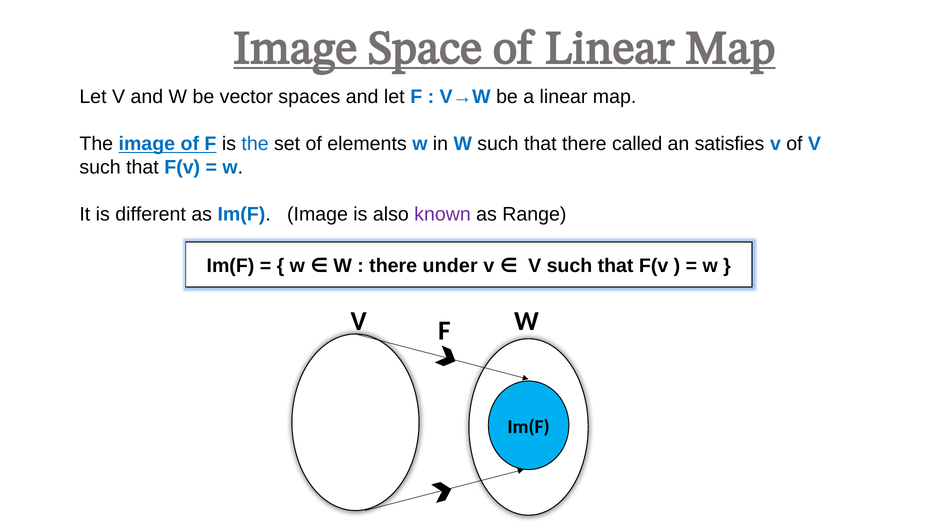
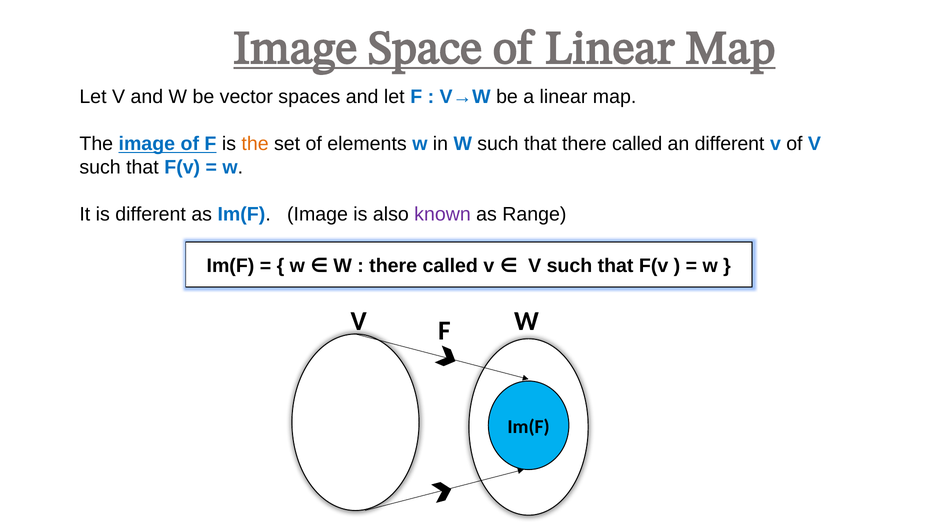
the at (255, 144) colour: blue -> orange
an satisfies: satisfies -> different
under at (450, 266): under -> called
